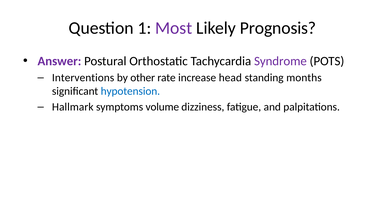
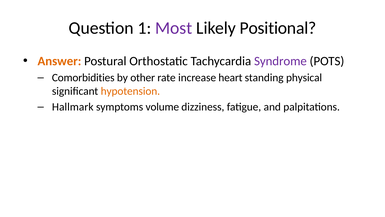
Prognosis: Prognosis -> Positional
Answer colour: purple -> orange
Interventions: Interventions -> Comorbidities
head: head -> heart
months: months -> physical
hypotension colour: blue -> orange
